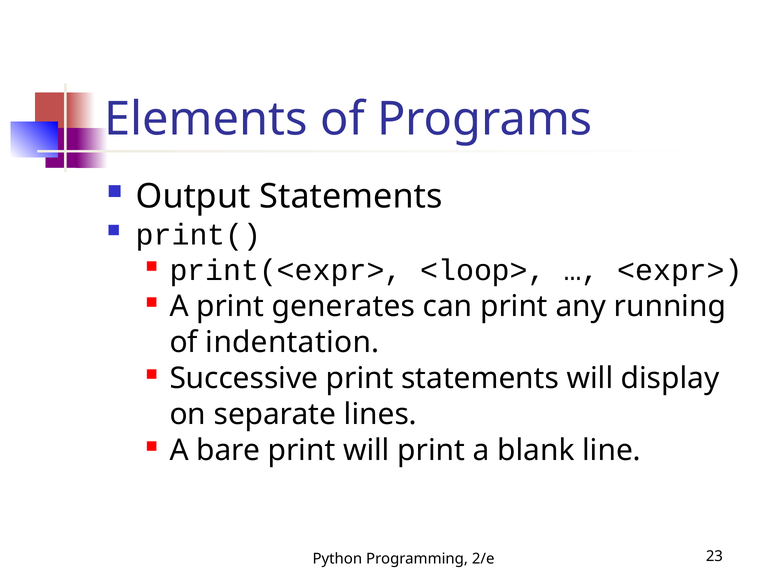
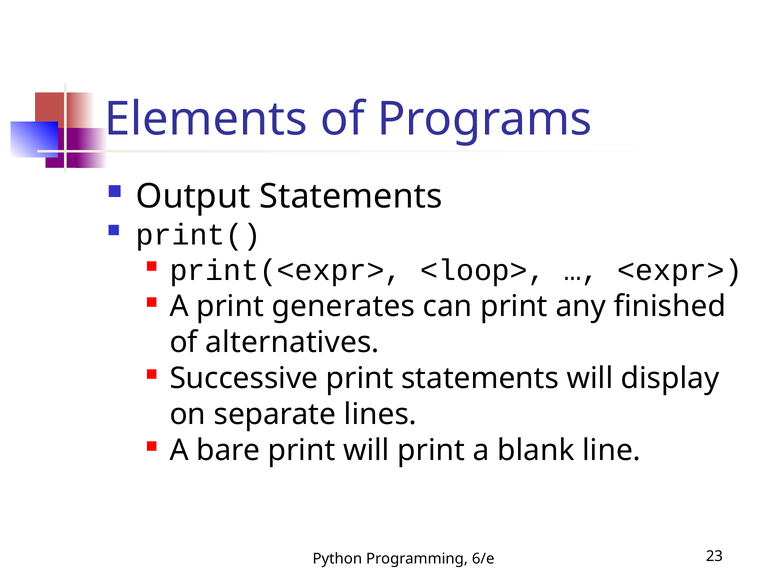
running: running -> finished
indentation: indentation -> alternatives
2/e: 2/e -> 6/e
